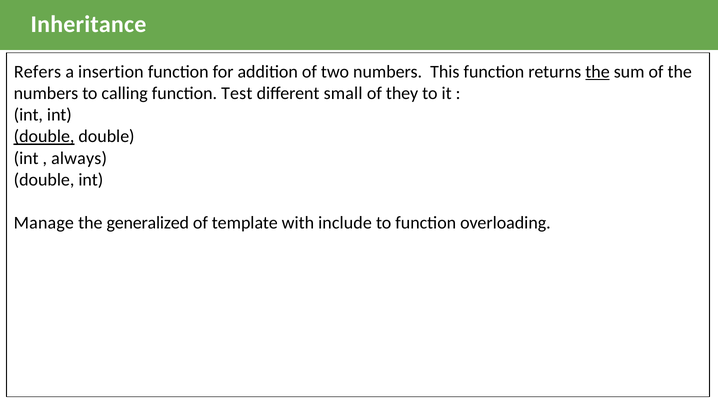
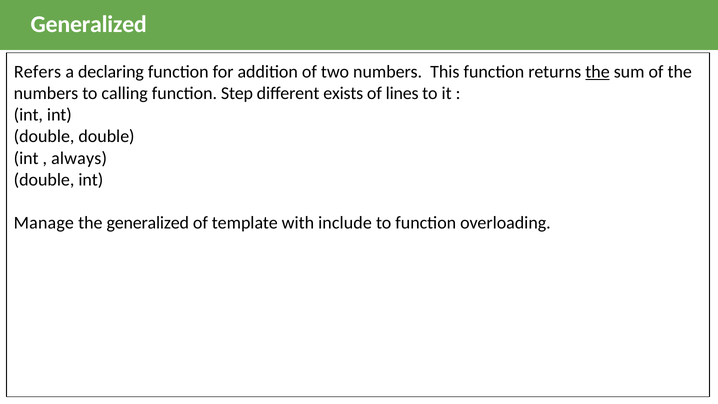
Inheritance at (88, 24): Inheritance -> Generalized
insertion: insertion -> declaring
Test: Test -> Step
small: small -> exists
they: they -> lines
double at (44, 137) underline: present -> none
